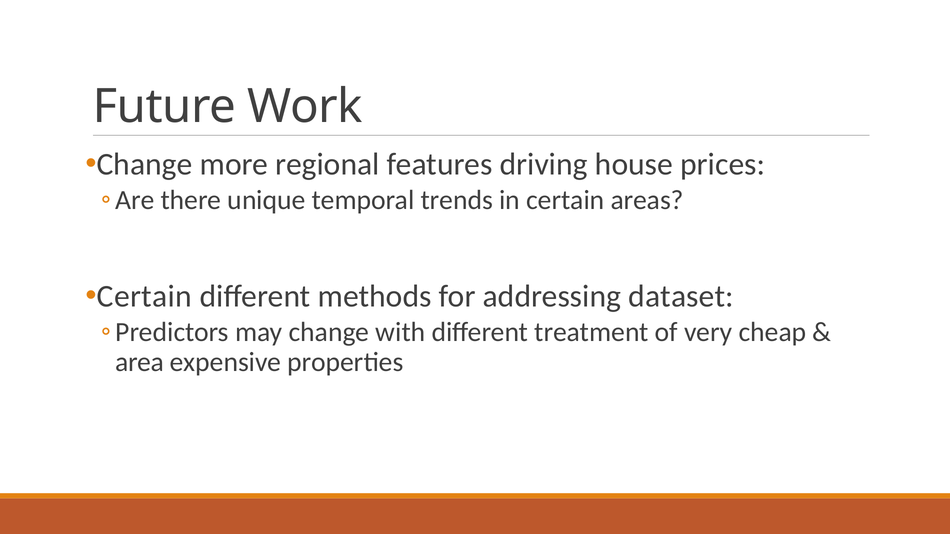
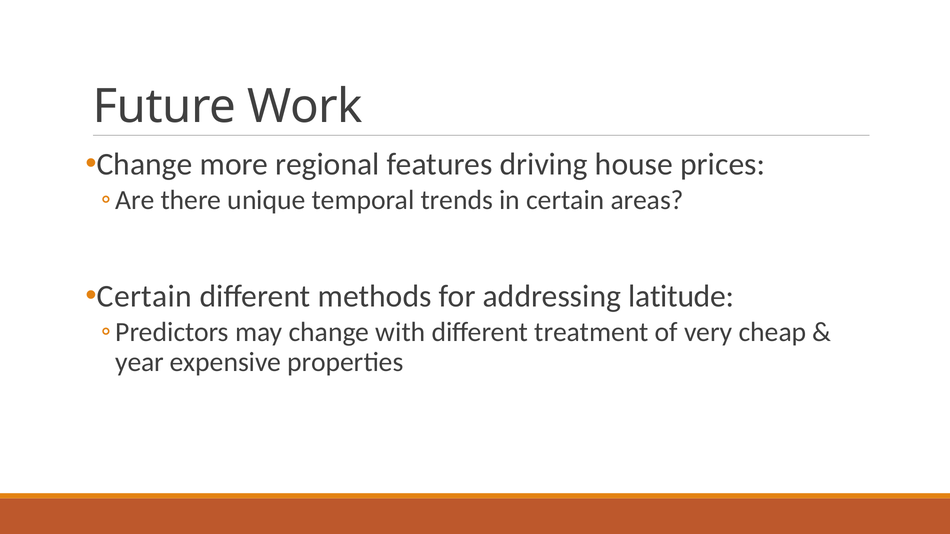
dataset: dataset -> latitude
area: area -> year
